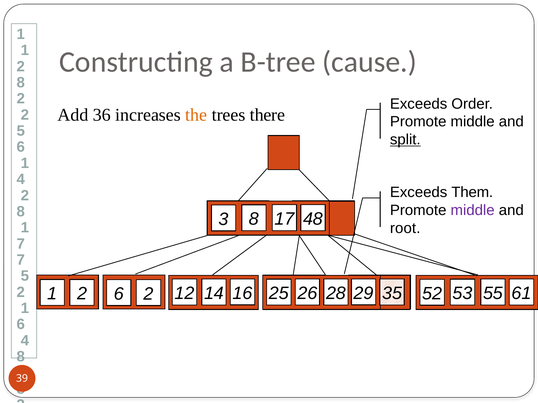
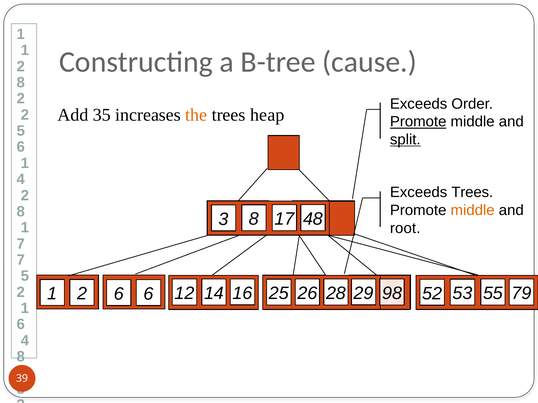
36: 36 -> 35
there: there -> heap
Promote at (418, 122) underline: none -> present
Exceeds Them: Them -> Trees
middle at (473, 210) colour: purple -> orange
61: 61 -> 79
35: 35 -> 98
2 at (148, 294): 2 -> 6
